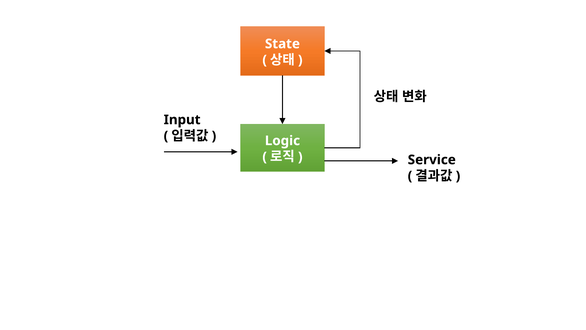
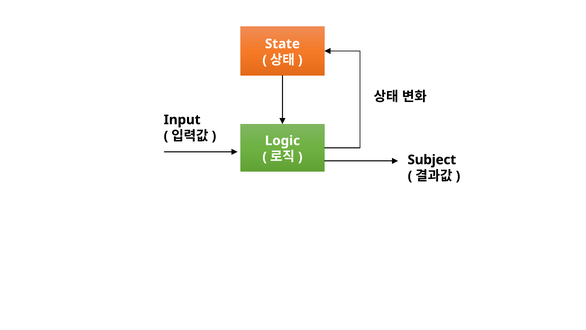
Service: Service -> Subject
